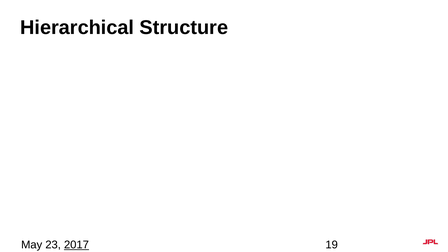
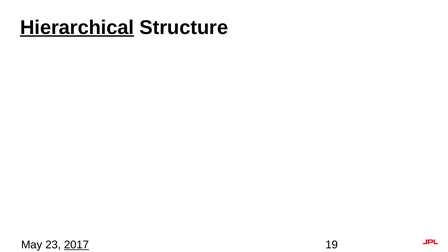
Hierarchical underline: none -> present
